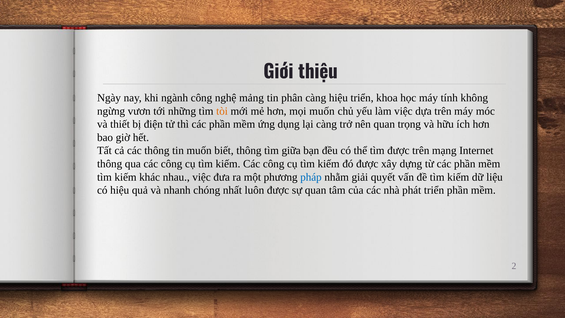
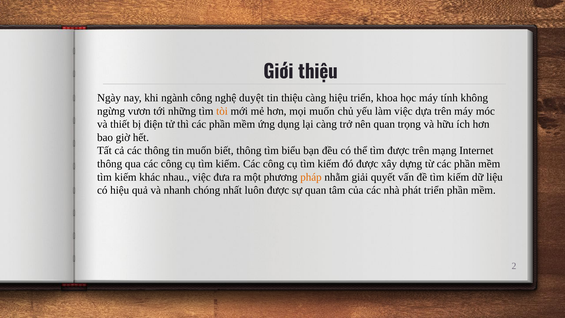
mảng: mảng -> duyệt
tin phân: phân -> thiệu
giữa: giữa -> biểu
pháp colour: blue -> orange
